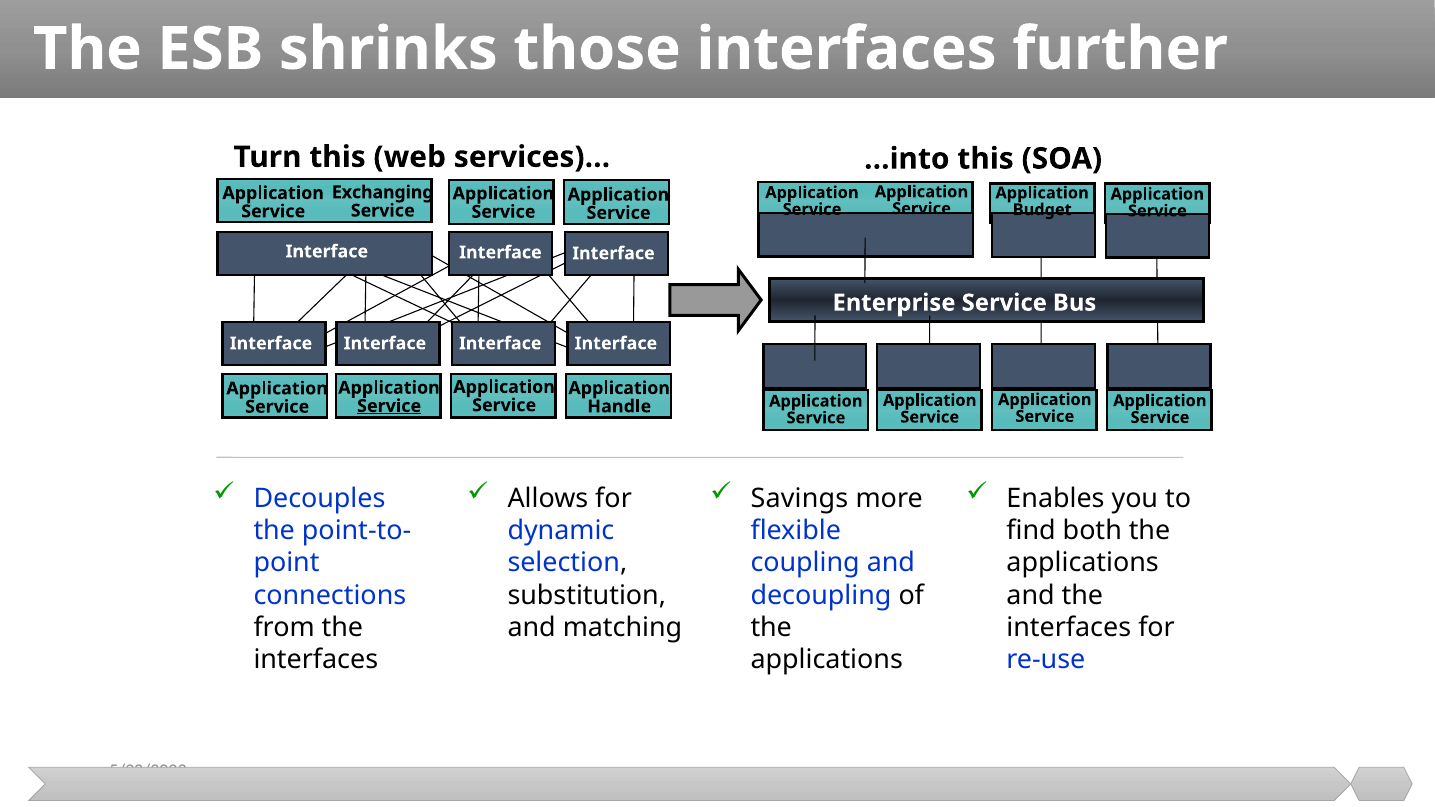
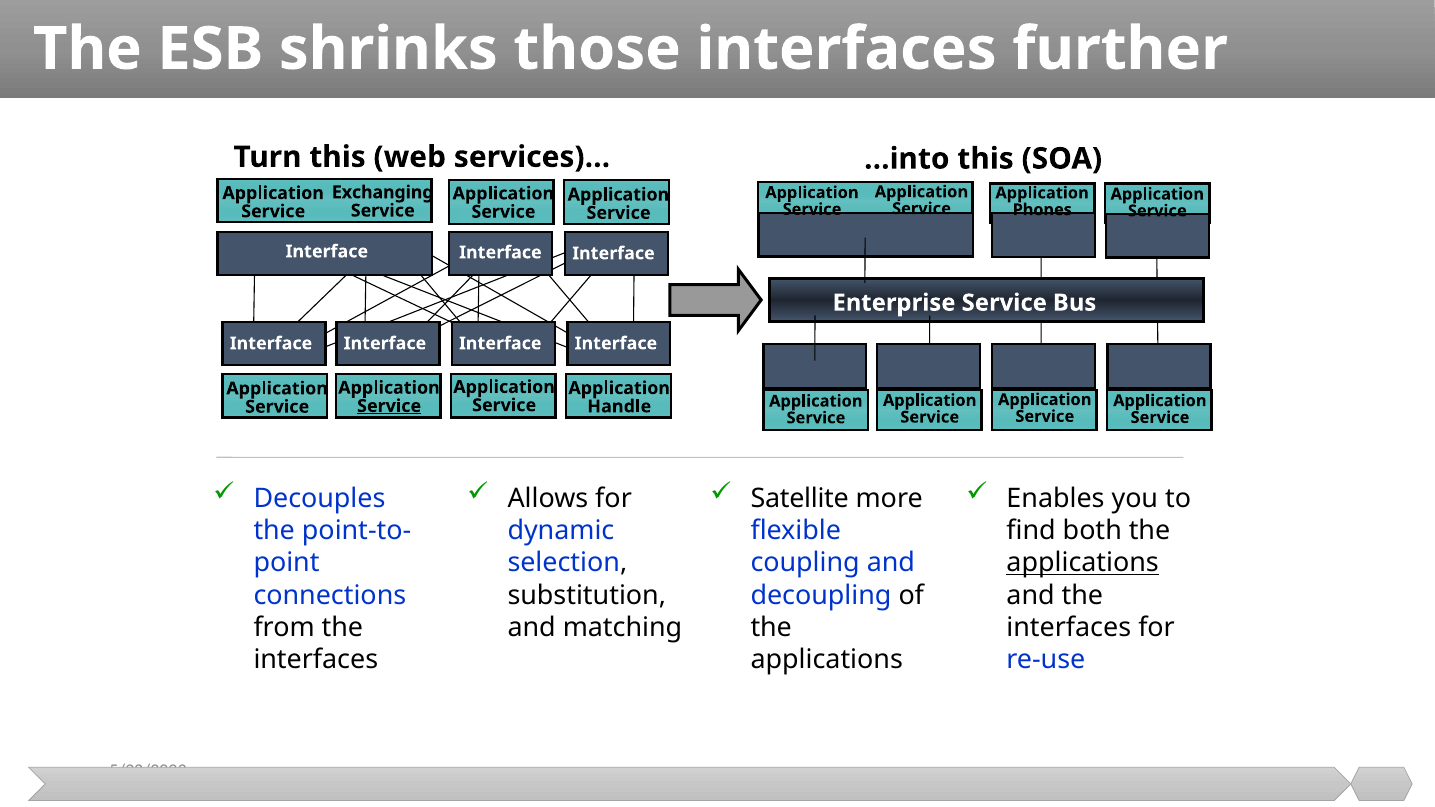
Budget: Budget -> Phones
Savings: Savings -> Satellite
applications at (1083, 563) underline: none -> present
